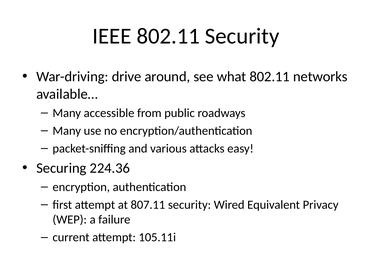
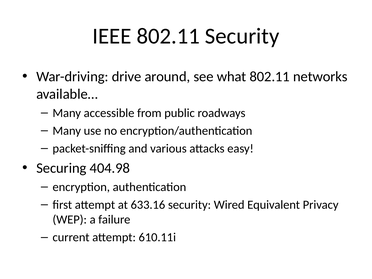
224.36: 224.36 -> 404.98
807.11: 807.11 -> 633.16
105.11i: 105.11i -> 610.11i
